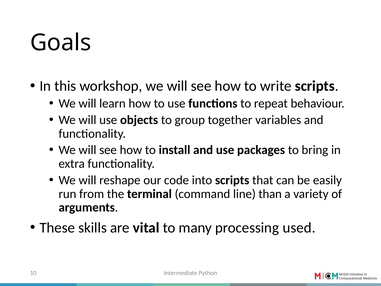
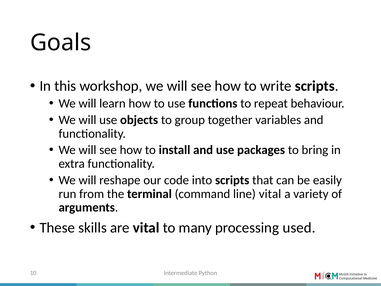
line than: than -> vital
